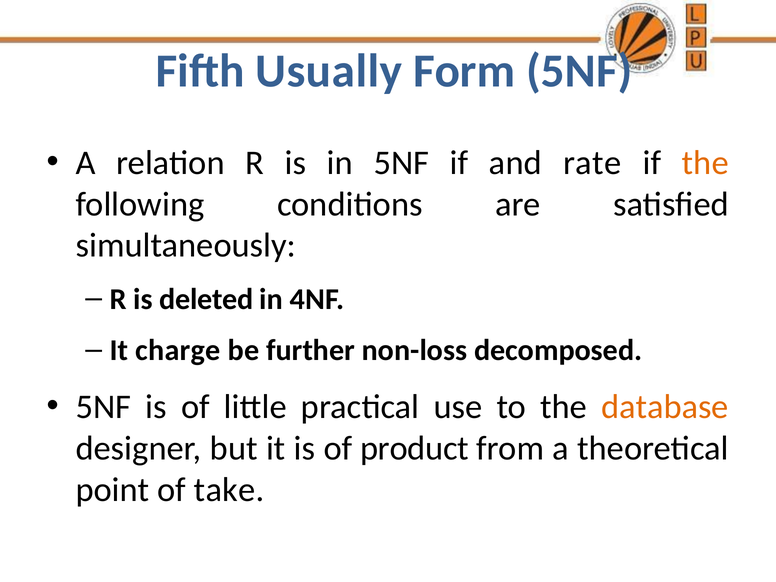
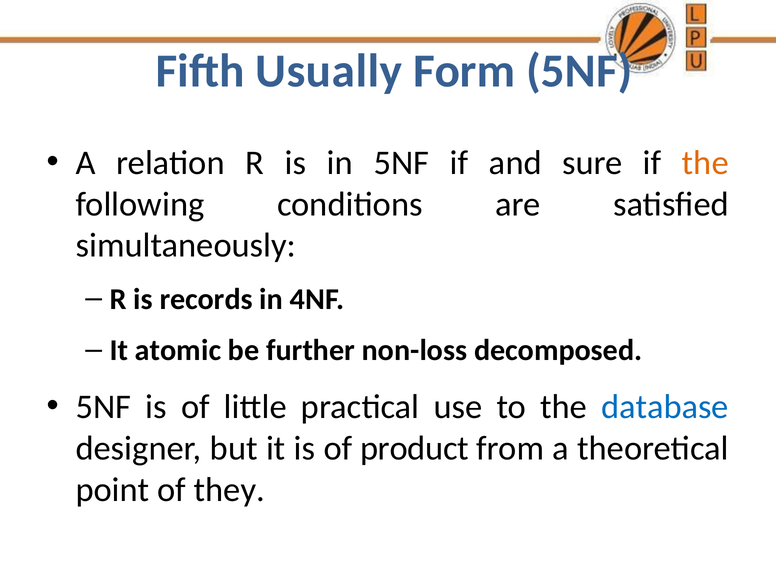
rate: rate -> sure
deleted: deleted -> records
charge: charge -> atomic
database colour: orange -> blue
take: take -> they
